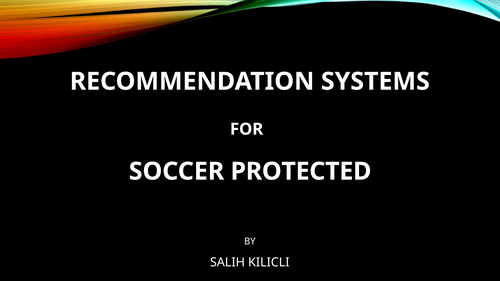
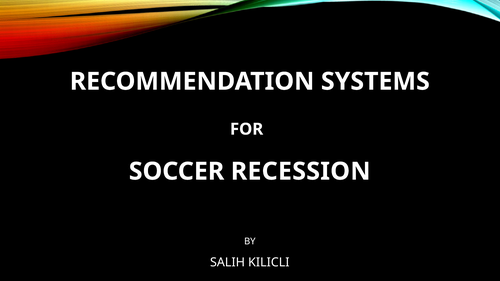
PROTECTED: PROTECTED -> RECESSION
